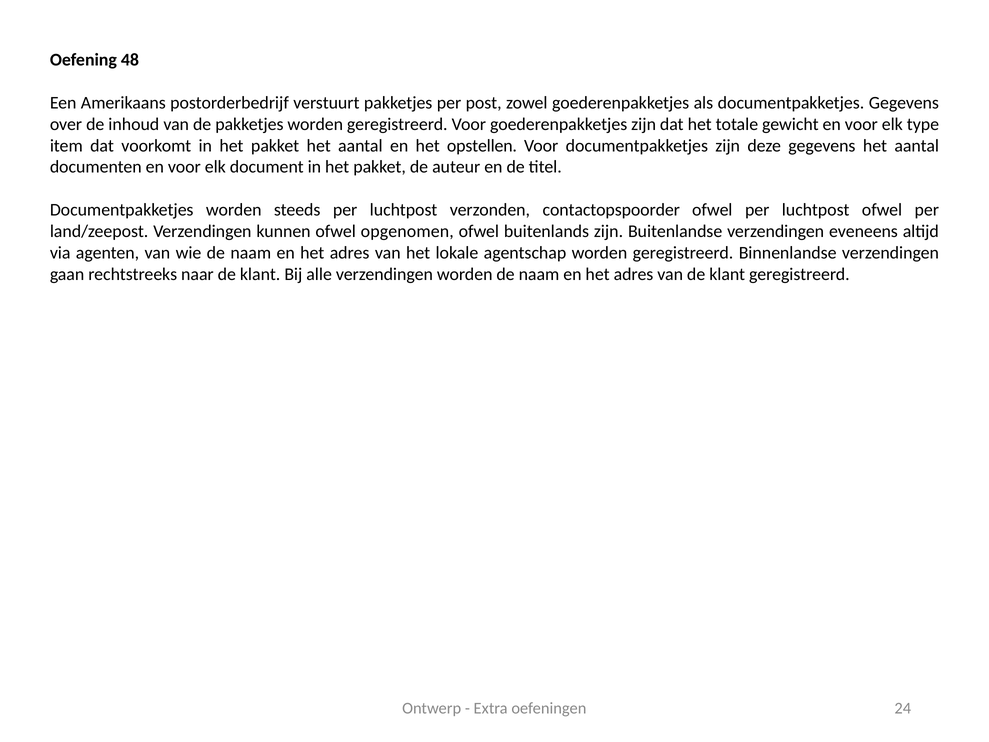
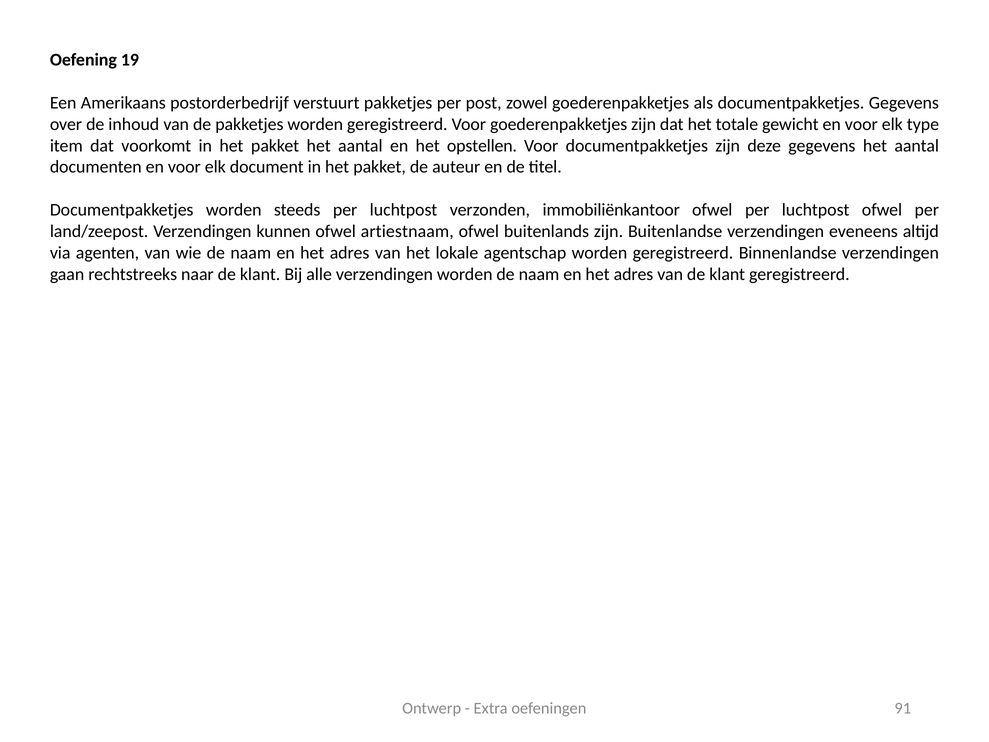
48: 48 -> 19
contactopspoorder: contactopspoorder -> immobiliënkantoor
opgenomen: opgenomen -> artiestnaam
24: 24 -> 91
